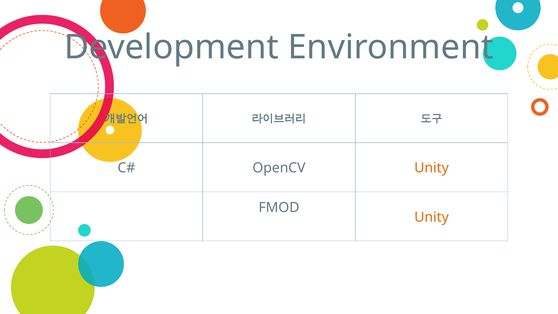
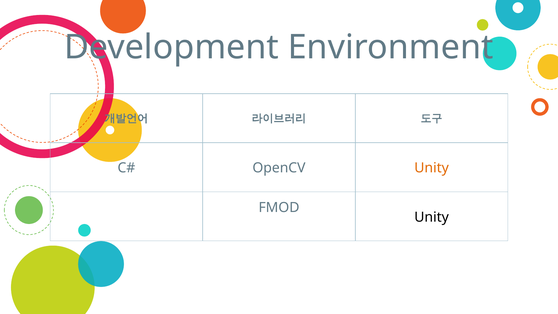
Unity at (432, 217) colour: orange -> black
